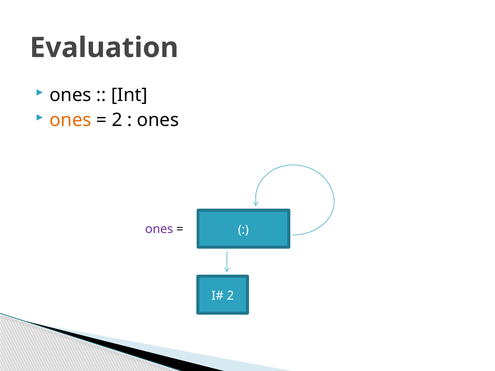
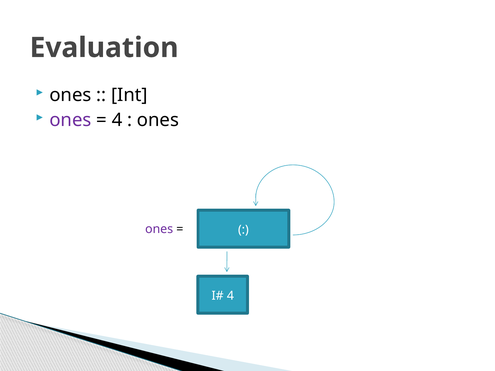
ones at (70, 120) colour: orange -> purple
2 at (117, 120): 2 -> 4
2 at (230, 296): 2 -> 4
